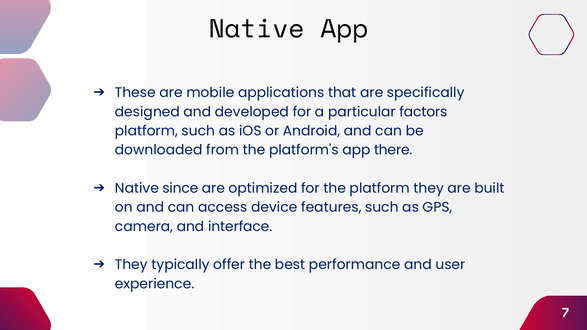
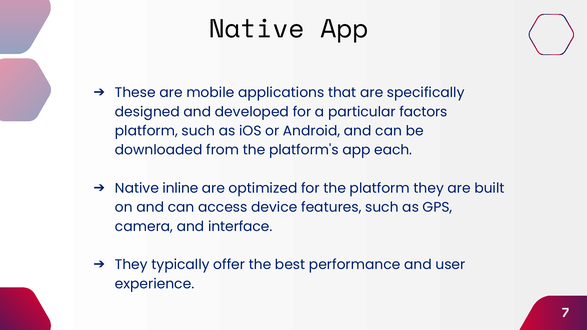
there: there -> each
since: since -> inline
